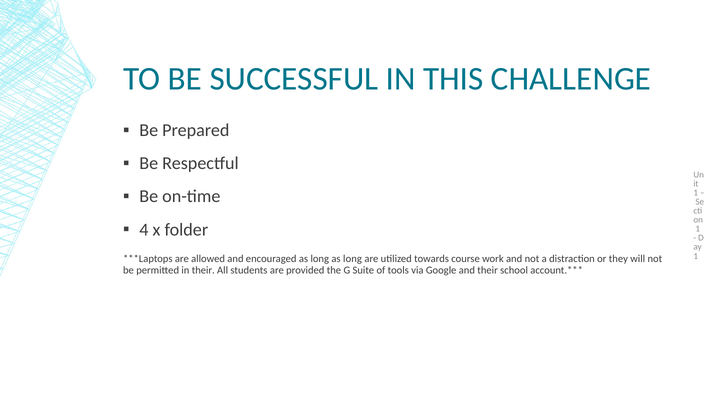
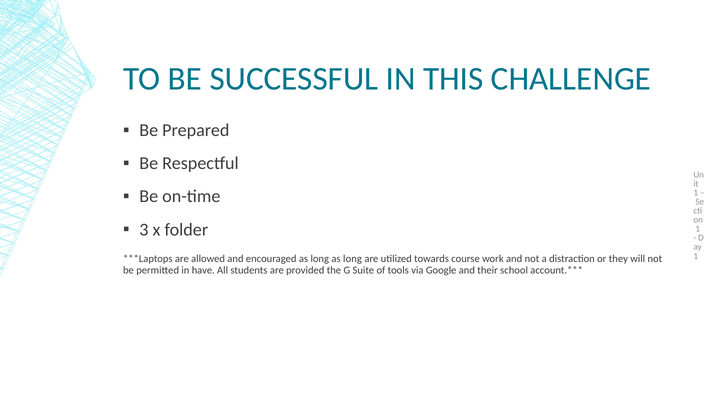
4: 4 -> 3
in their: their -> have
